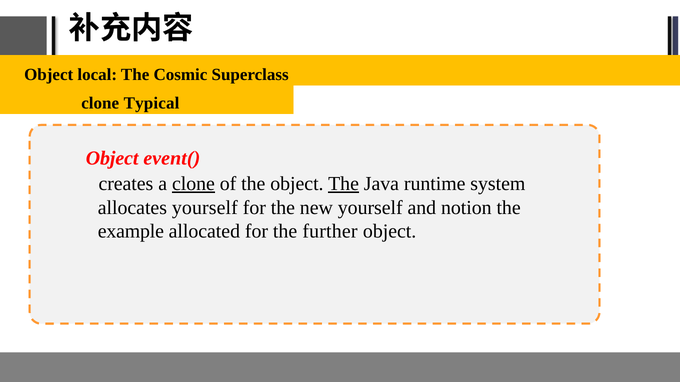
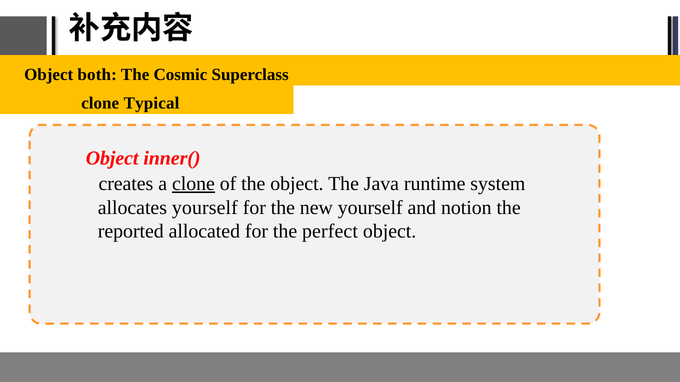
local: local -> both
event(: event( -> inner(
The at (344, 184) underline: present -> none
example: example -> reported
further: further -> perfect
